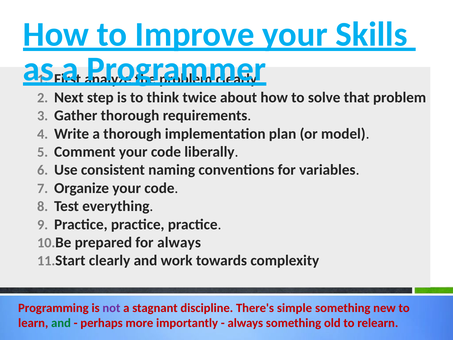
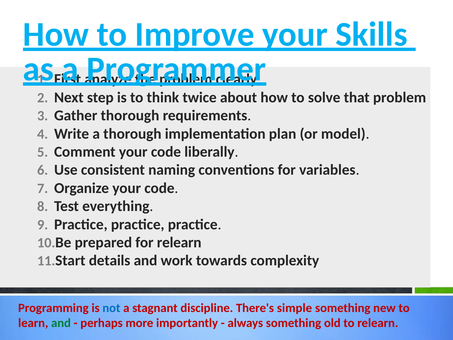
for always: always -> relearn
clearly at (110, 260): clearly -> details
not colour: purple -> blue
